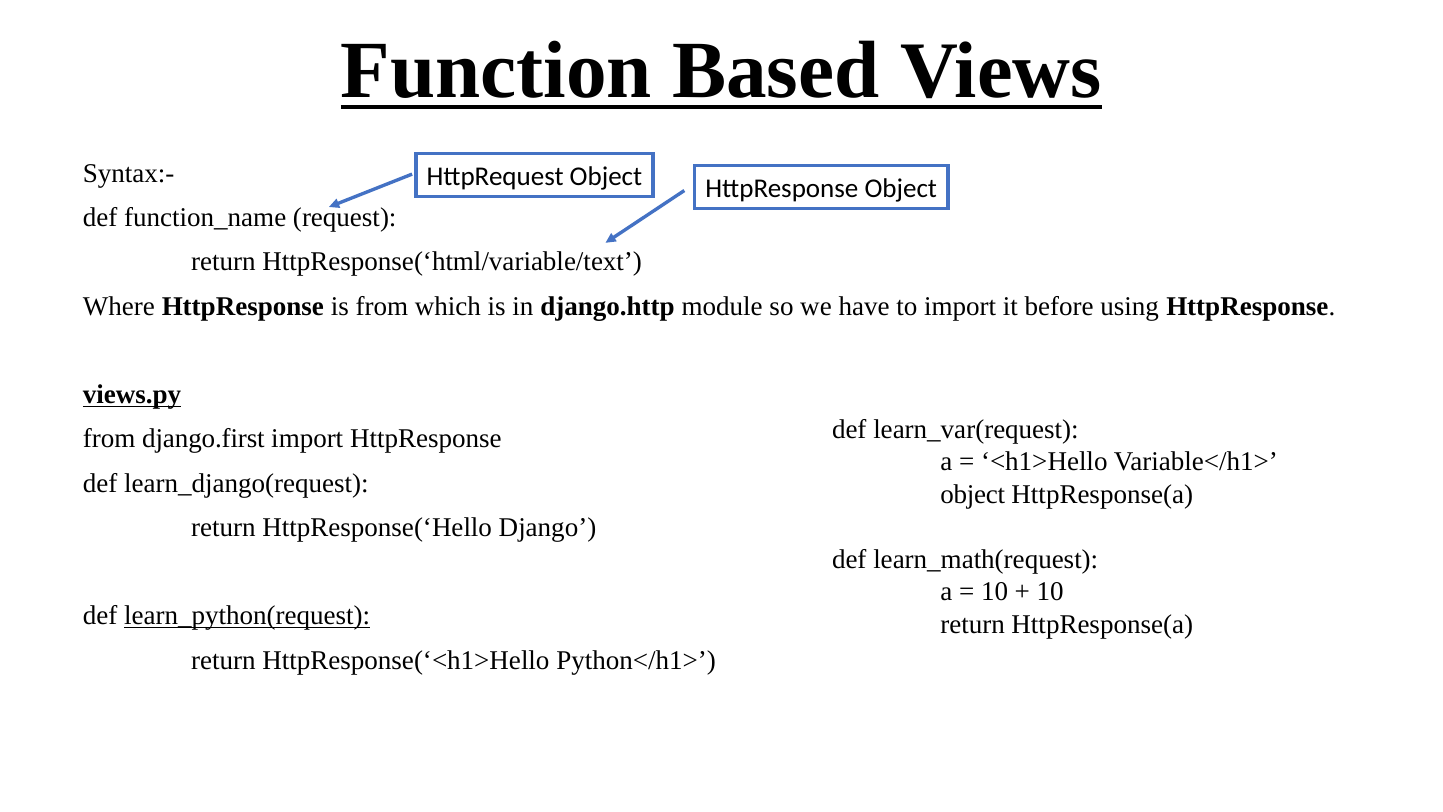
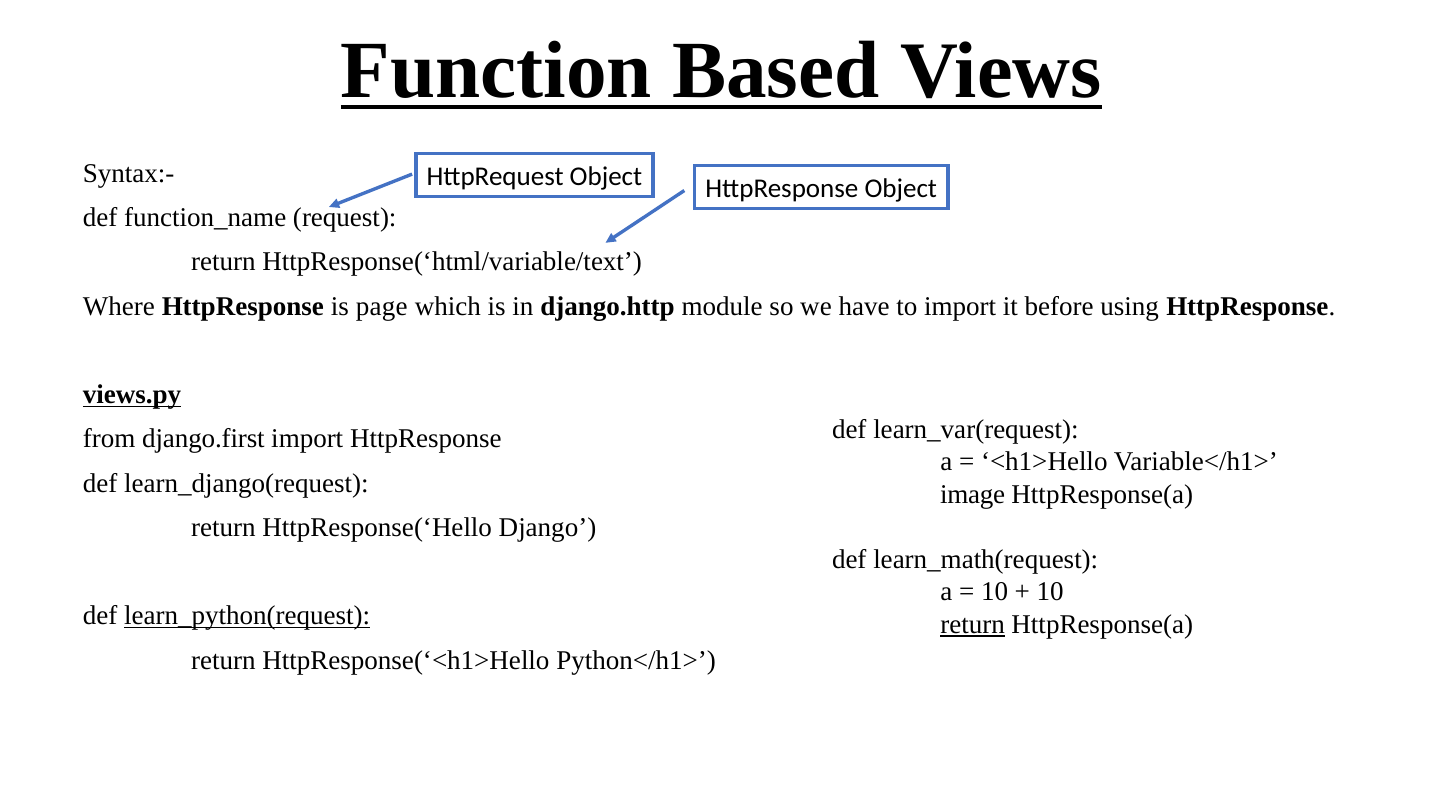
is from: from -> page
object at (973, 494): object -> image
return at (973, 624) underline: none -> present
